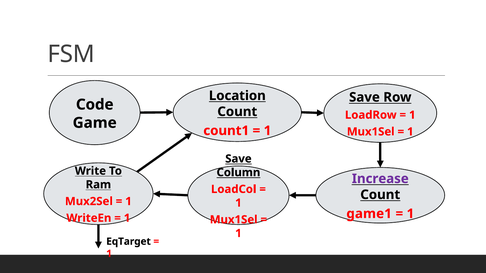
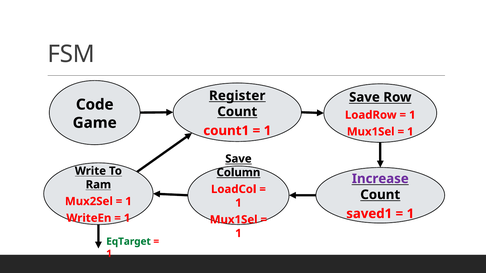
Location: Location -> Register
game1: game1 -> saved1
EqTarget colour: black -> green
